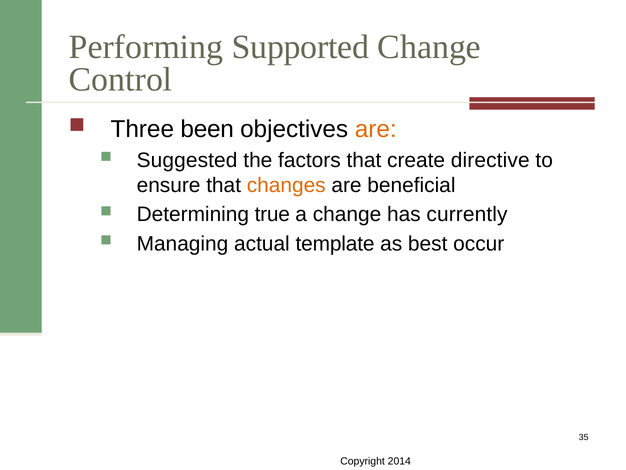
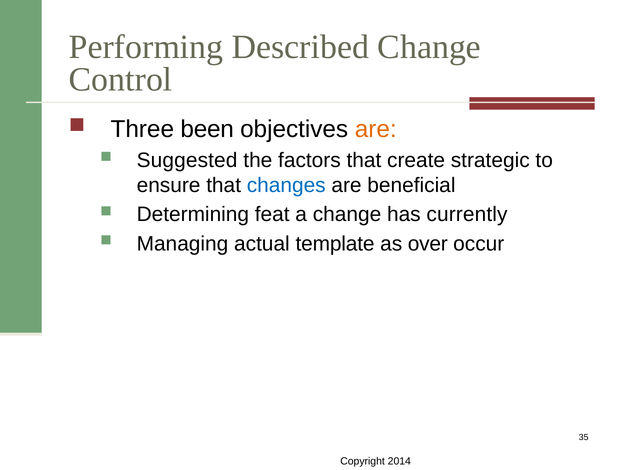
Supported: Supported -> Described
directive: directive -> strategic
changes colour: orange -> blue
true: true -> feat
best: best -> over
